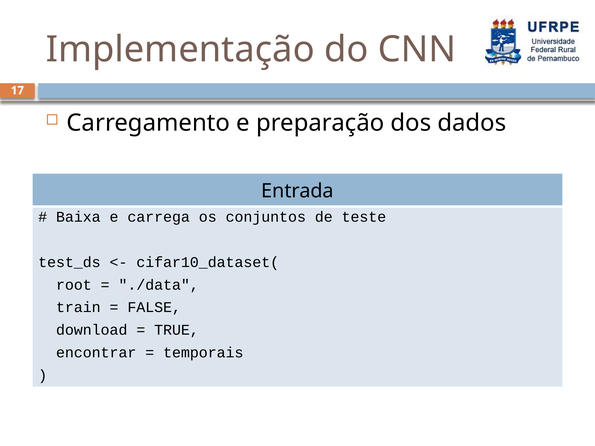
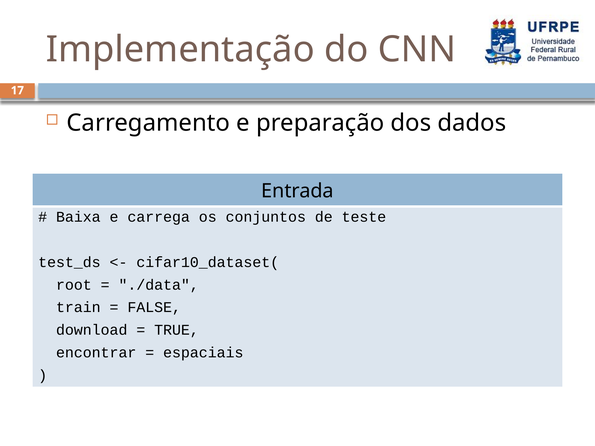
temporais: temporais -> espaciais
